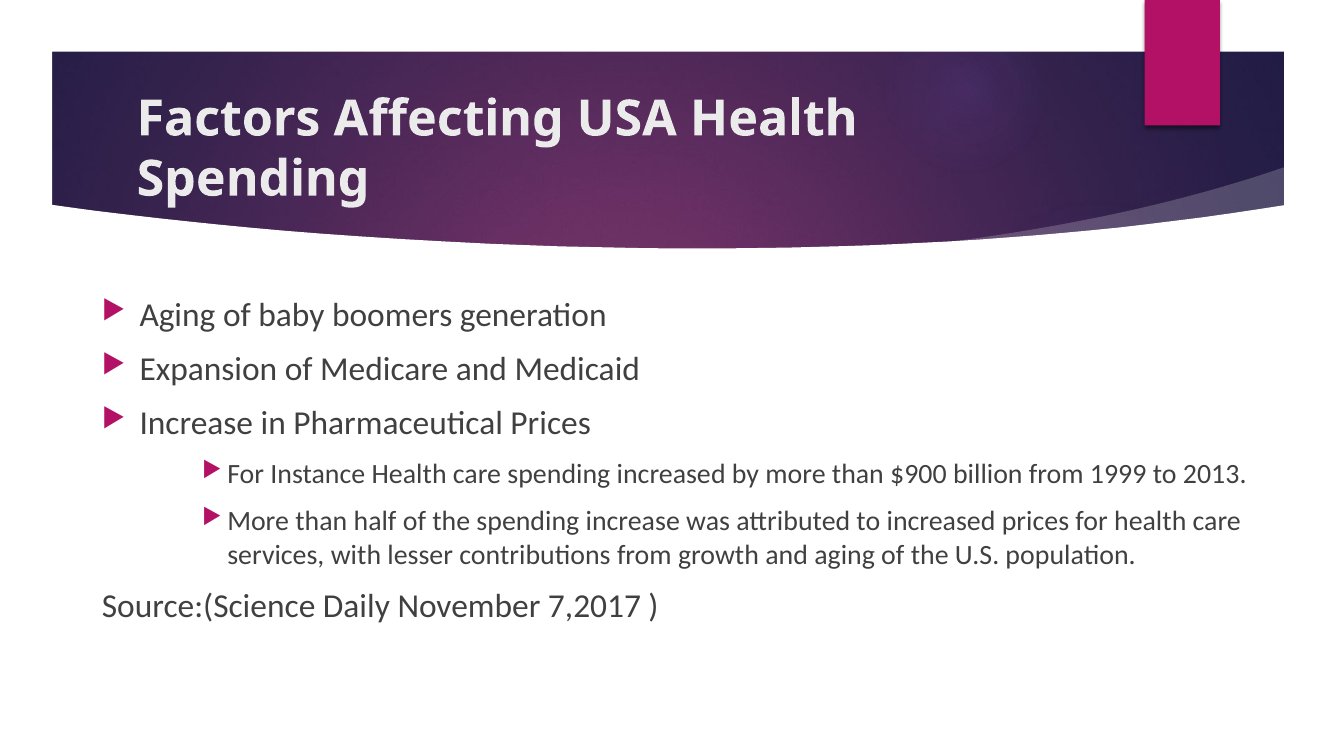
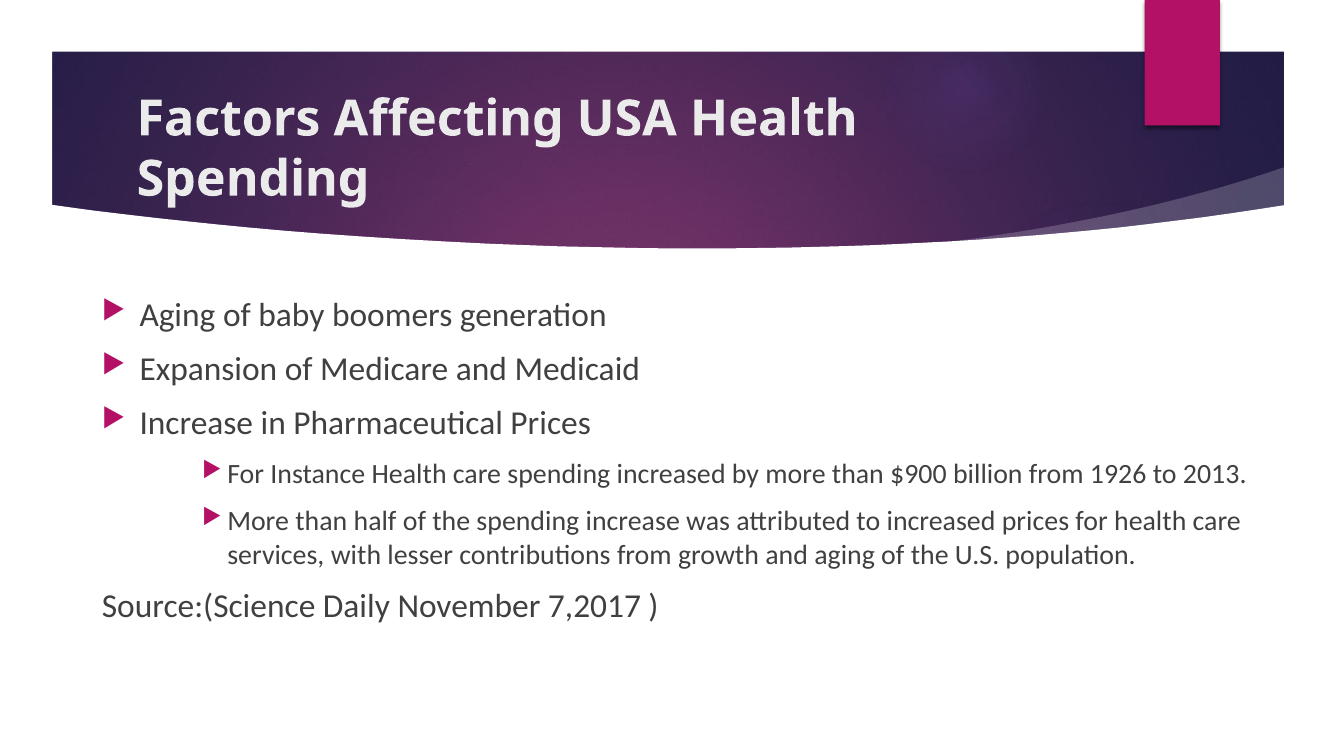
1999: 1999 -> 1926
